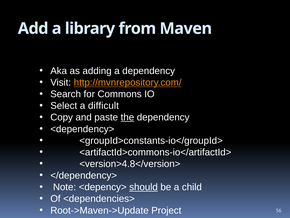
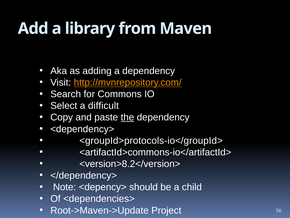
<groupId>constants-io</groupId>: <groupId>constants-io</groupId> -> <groupId>protocols-io</groupId>
<version>4.8</version>: <version>4.8</version> -> <version>8.2</version>
should underline: present -> none
